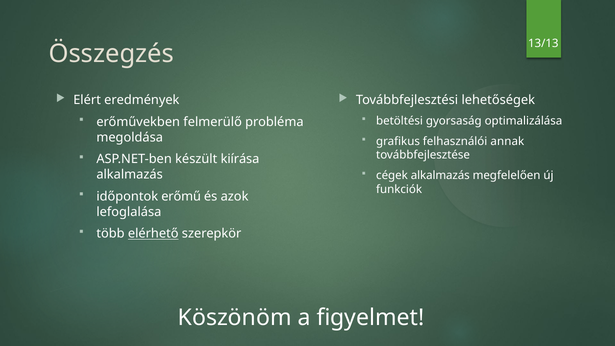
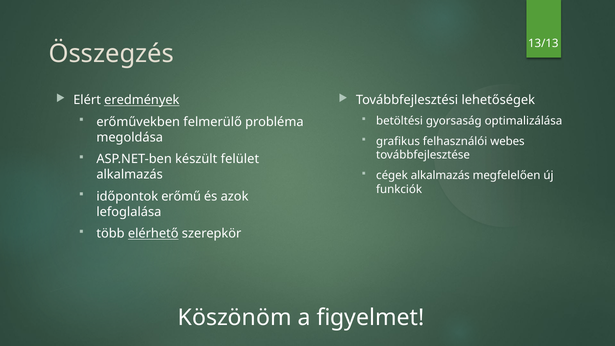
eredmények underline: none -> present
annak: annak -> webes
kiírása: kiírása -> felület
